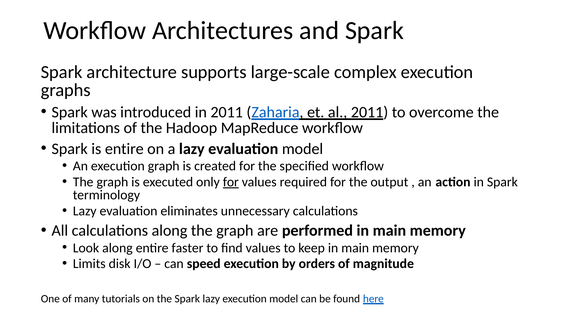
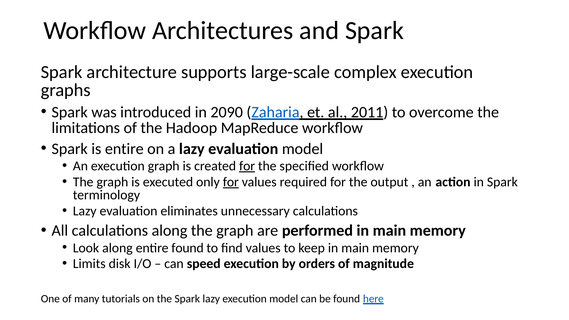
in 2011: 2011 -> 2090
for at (247, 166) underline: none -> present
entire faster: faster -> found
